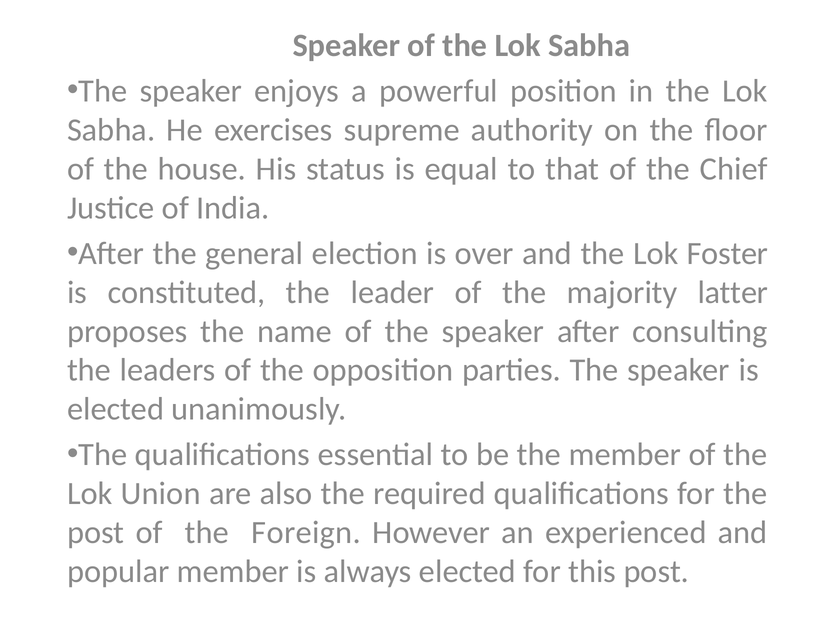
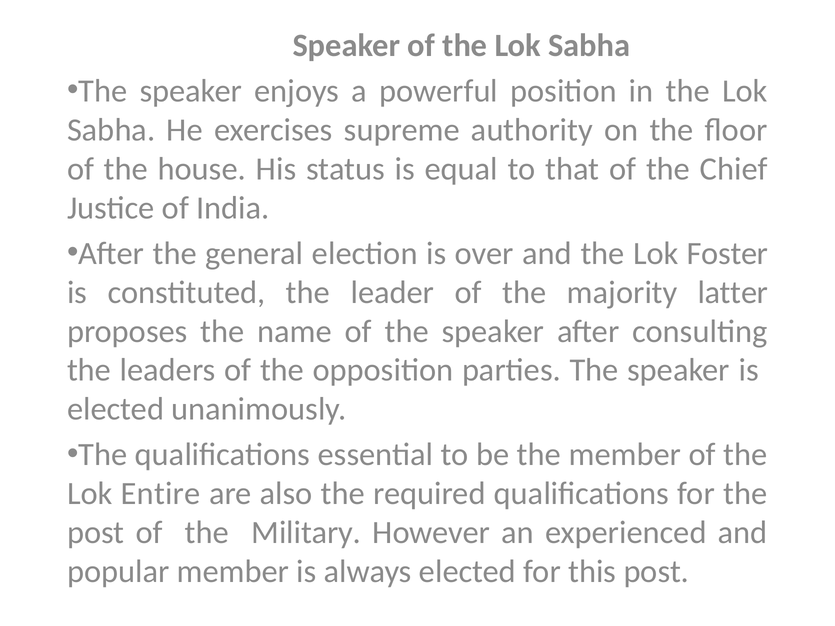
Union: Union -> Entire
Foreign: Foreign -> Military
